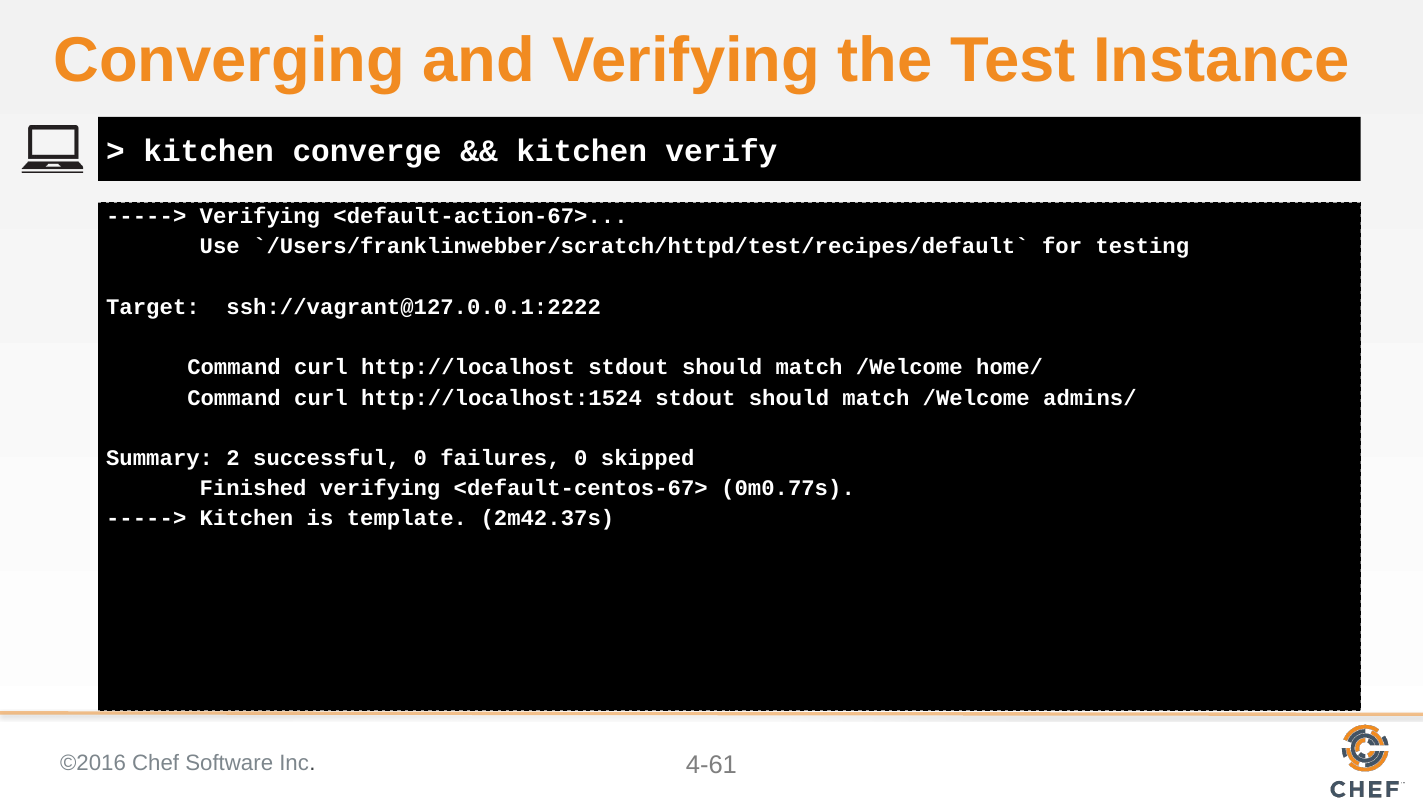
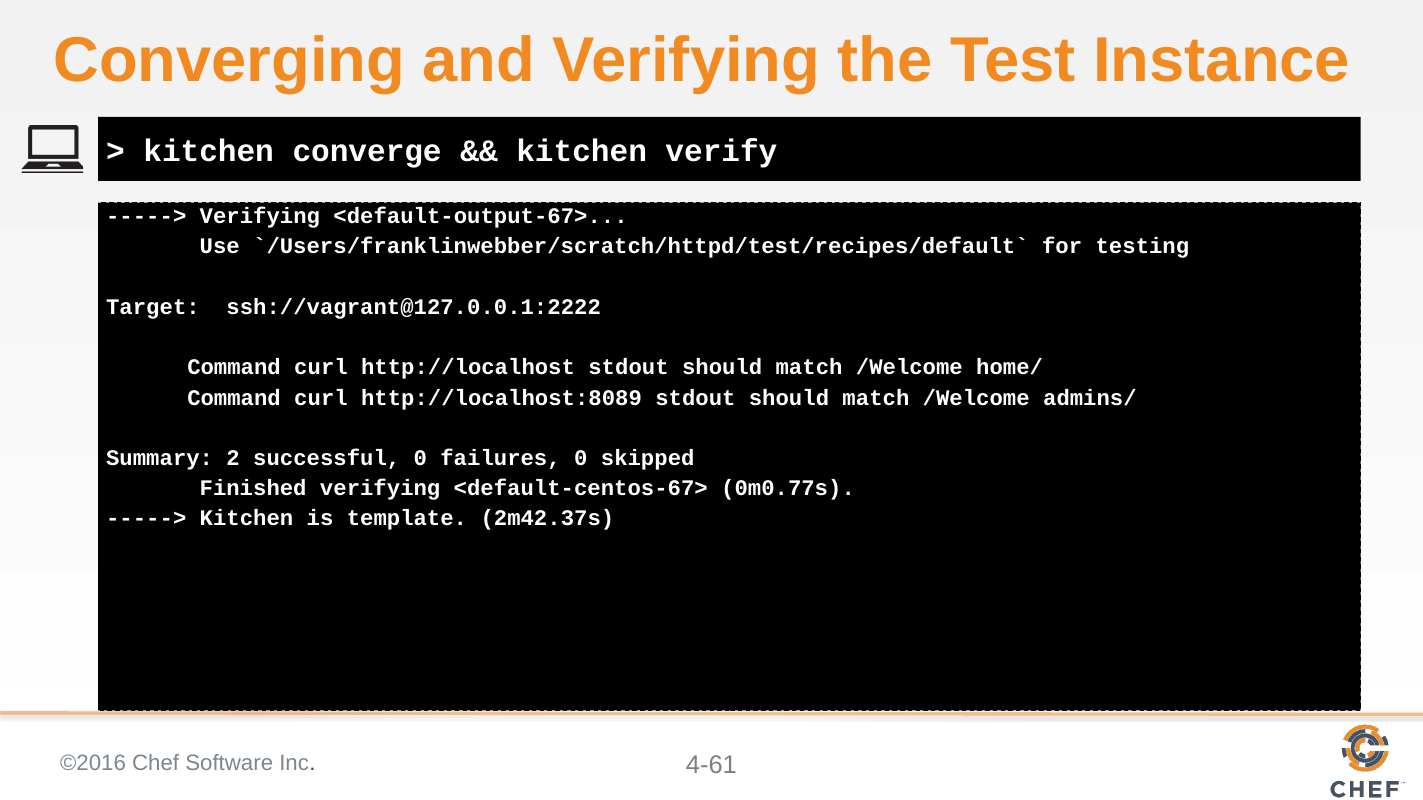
<default-action-67>: <default-action-67> -> <default-output-67>
http://localhost:1524: http://localhost:1524 -> http://localhost:8089
